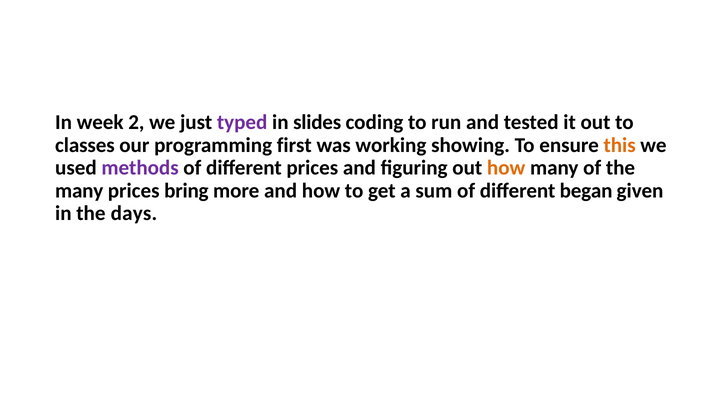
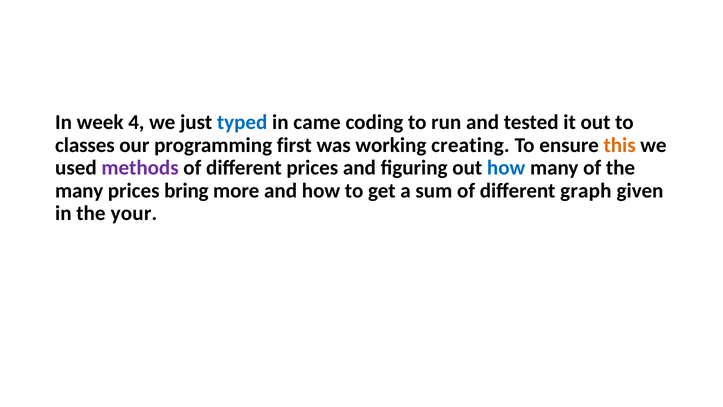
2: 2 -> 4
typed colour: purple -> blue
slides: slides -> came
showing: showing -> creating
how at (506, 168) colour: orange -> blue
began: began -> graph
days: days -> your
